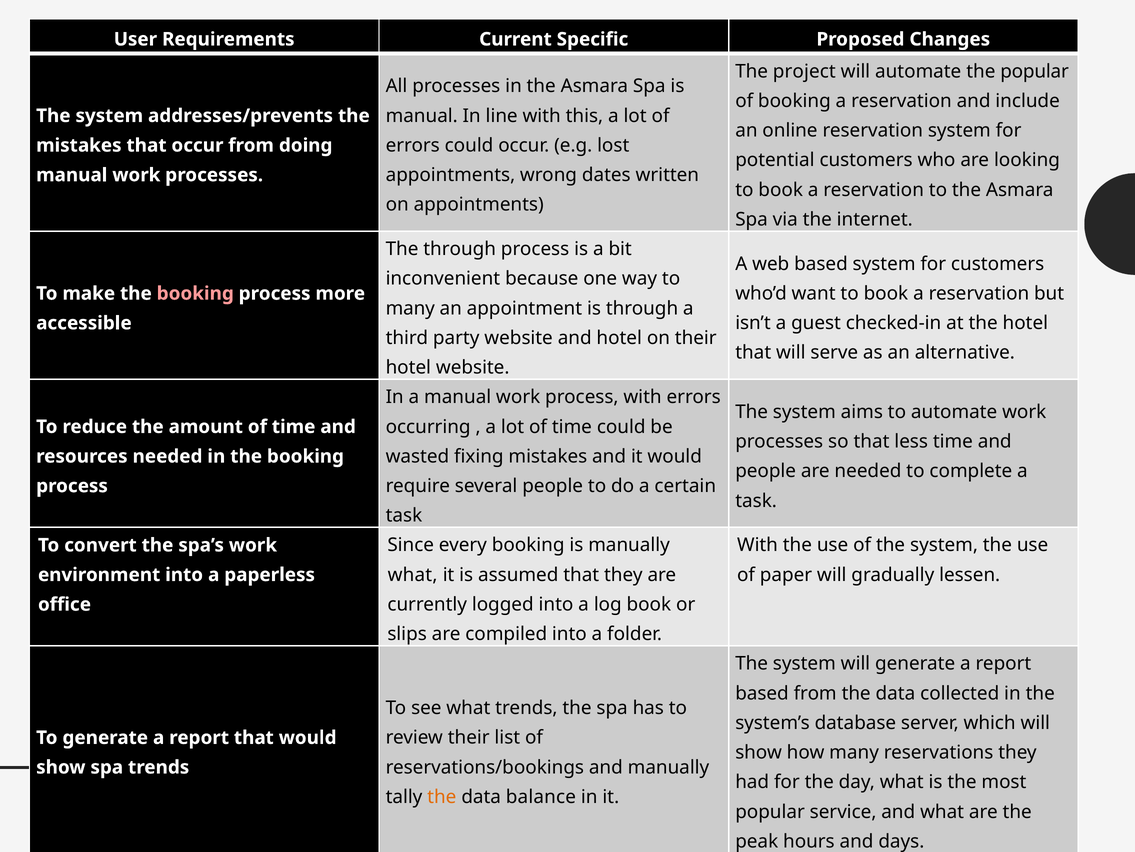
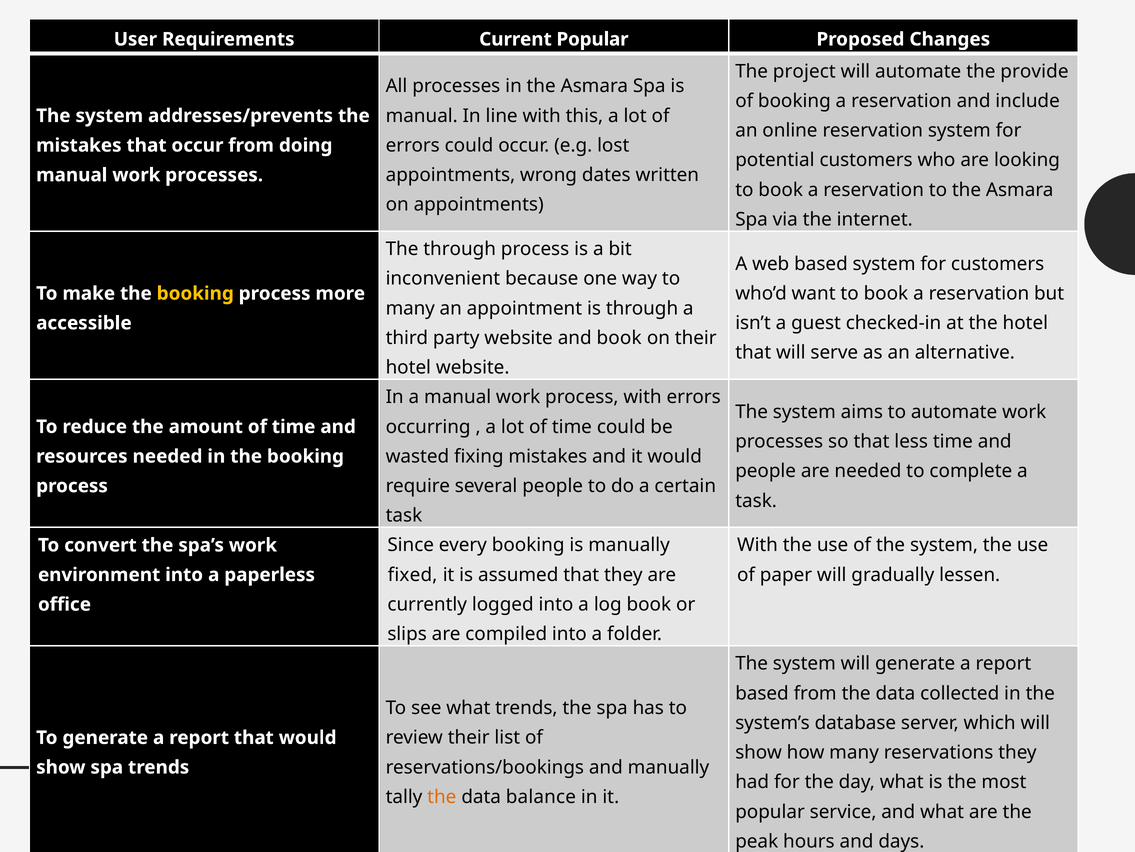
Current Specific: Specific -> Popular
the popular: popular -> provide
booking at (195, 293) colour: pink -> yellow
and hotel: hotel -> book
what at (413, 574): what -> fixed
